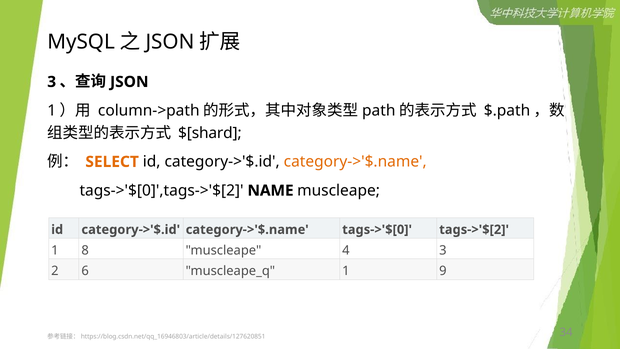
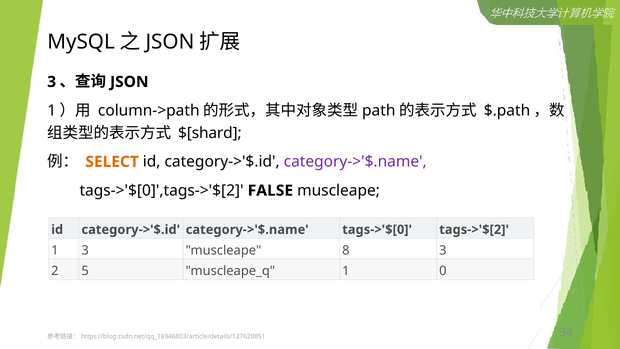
category->'$.name at (355, 162) colour: orange -> purple
NAME: NAME -> FALSE
1 8: 8 -> 3
4: 4 -> 8
6: 6 -> 5
9: 9 -> 0
